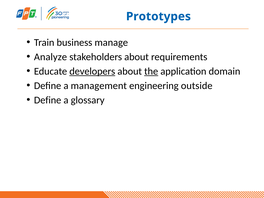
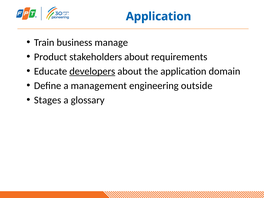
Prototypes at (158, 16): Prototypes -> Application
Analyze: Analyze -> Product
the underline: present -> none
Define at (48, 100): Define -> Stages
